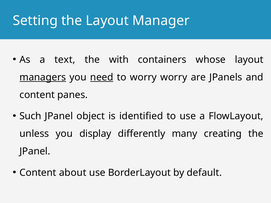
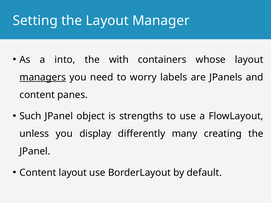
text: text -> into
need underline: present -> none
worry worry: worry -> labels
identified: identified -> strengths
Content about: about -> layout
